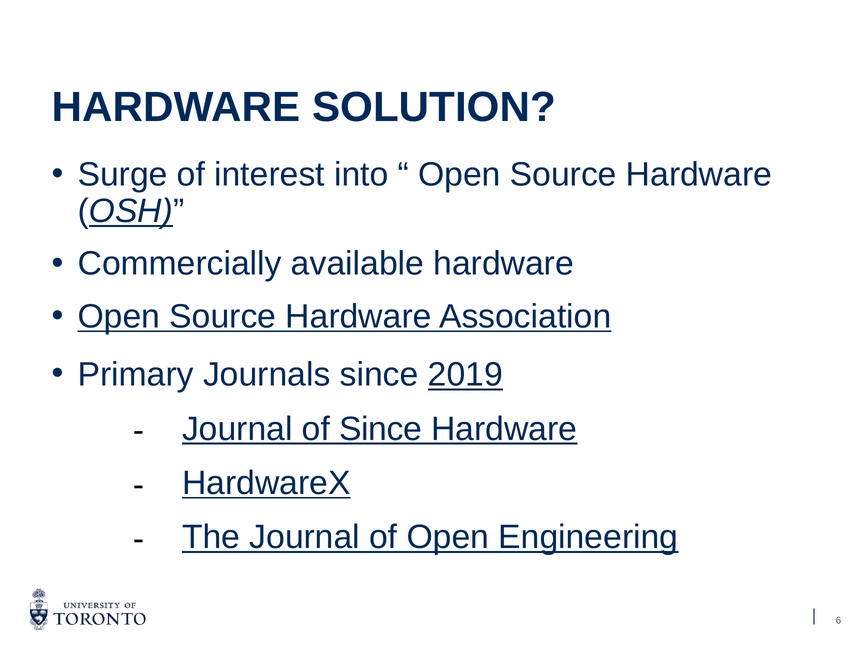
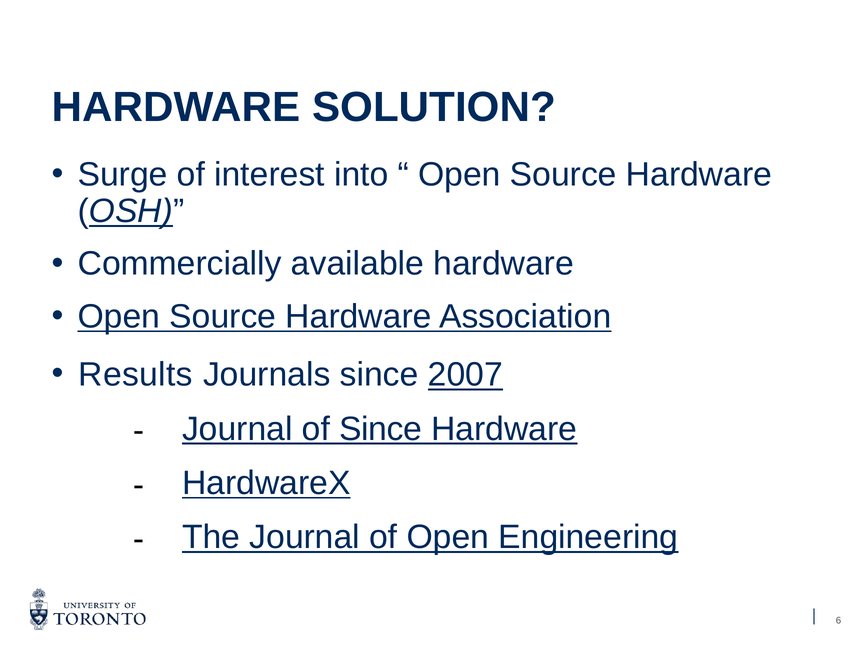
Primary: Primary -> Results
2019: 2019 -> 2007
